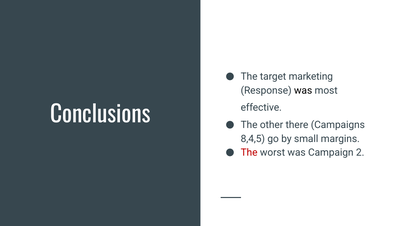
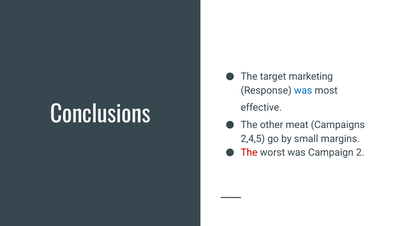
was at (303, 90) colour: black -> blue
there: there -> meat
8,4,5: 8,4,5 -> 2,4,5
